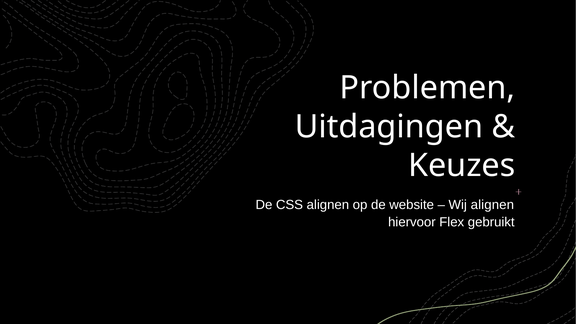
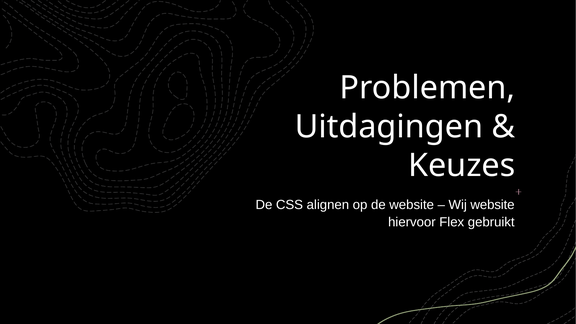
Wij alignen: alignen -> website
